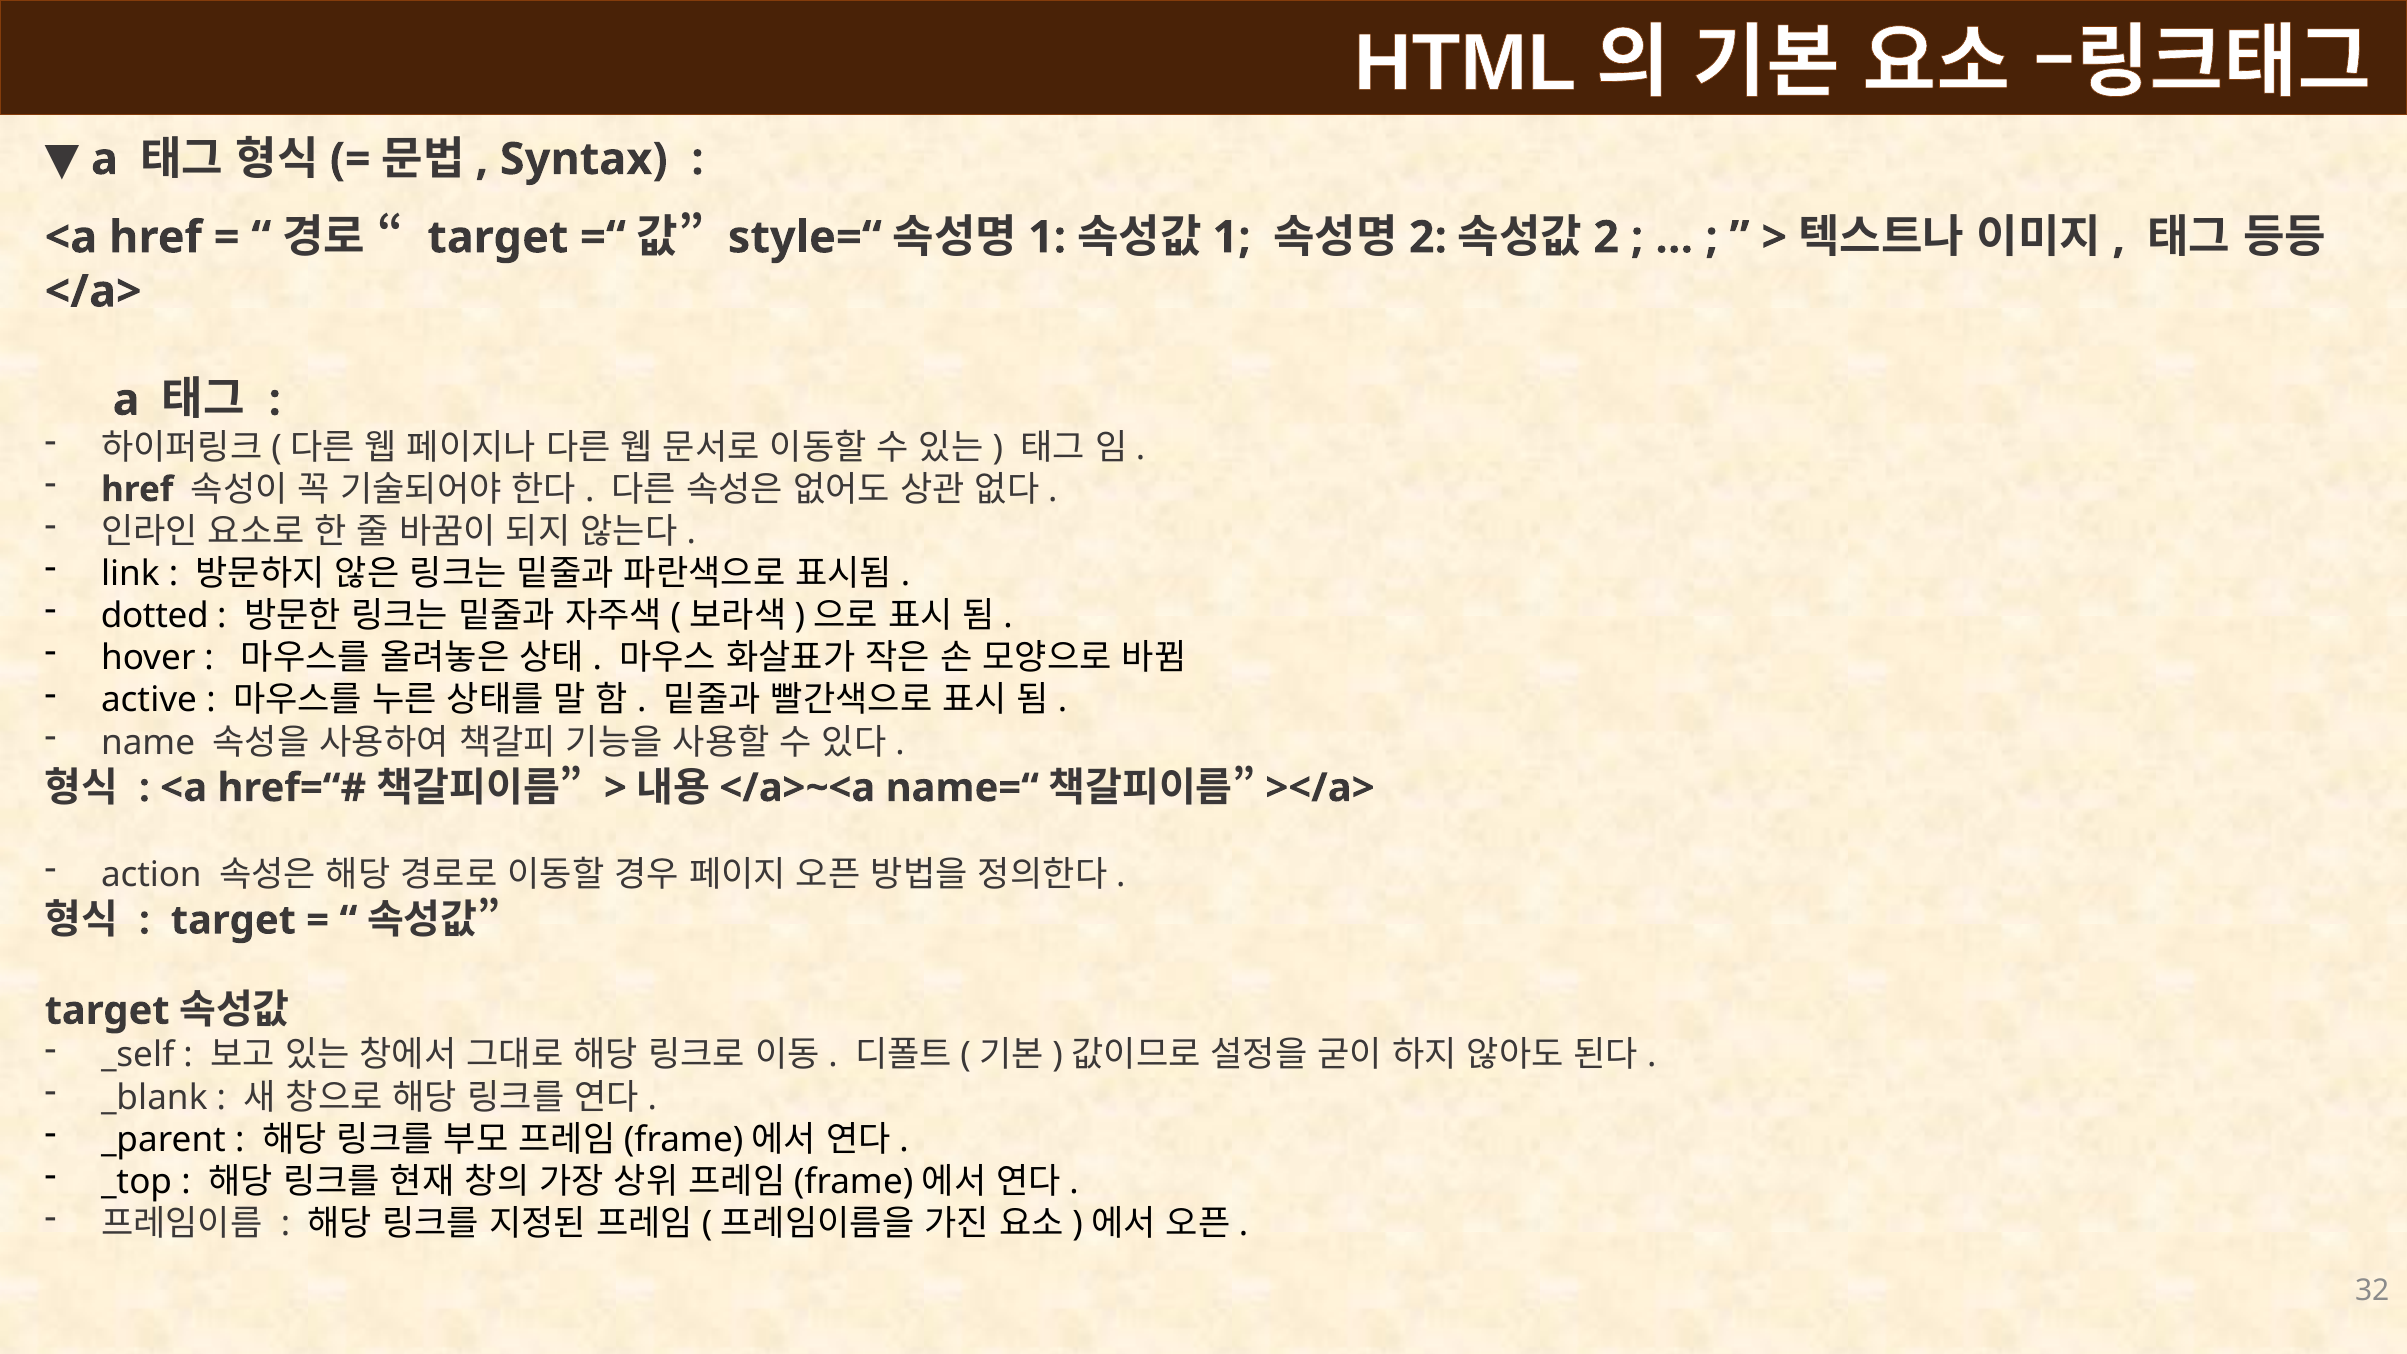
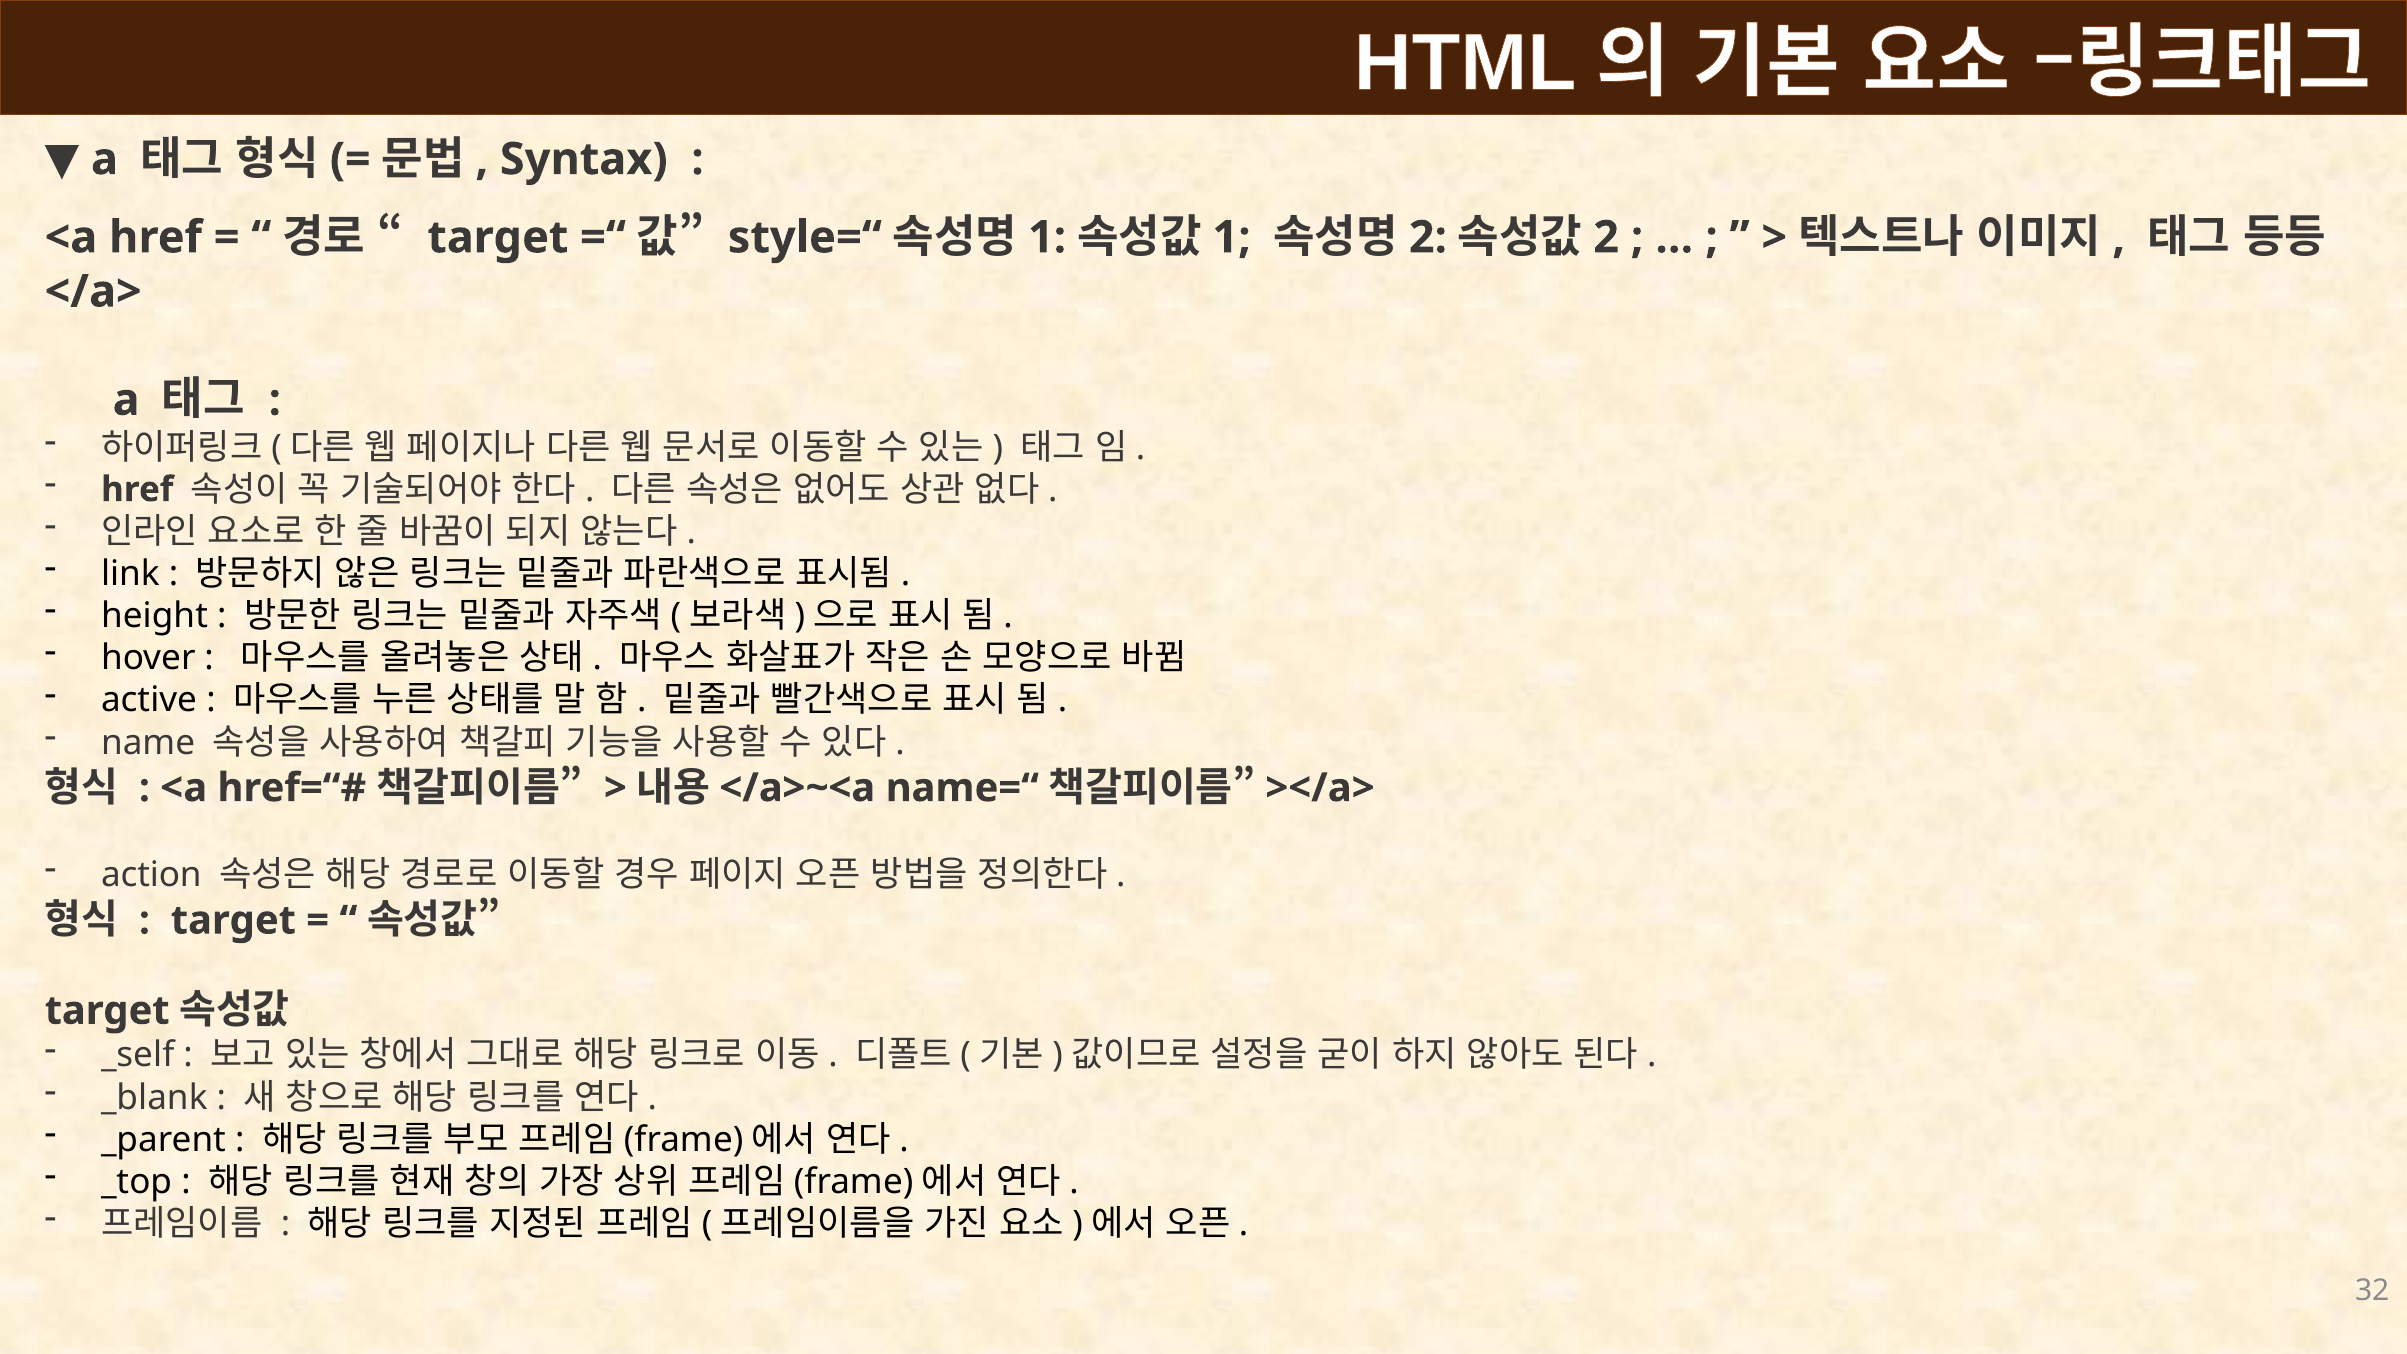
dotted: dotted -> height
